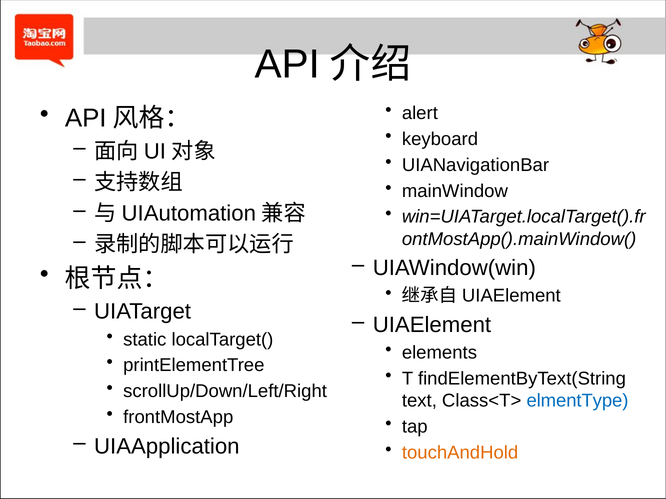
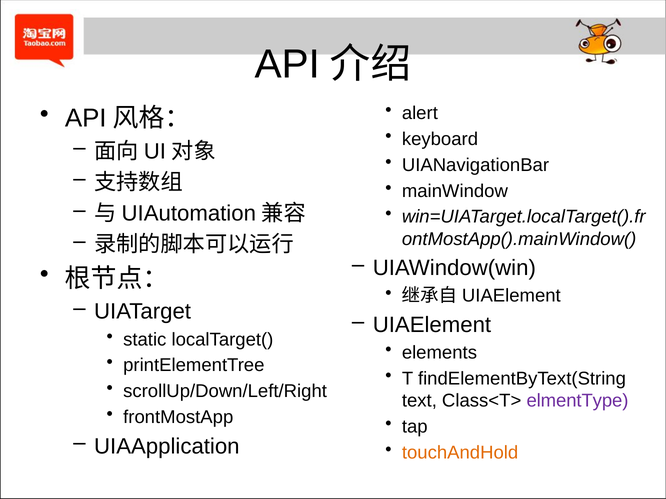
elmentType colour: blue -> purple
